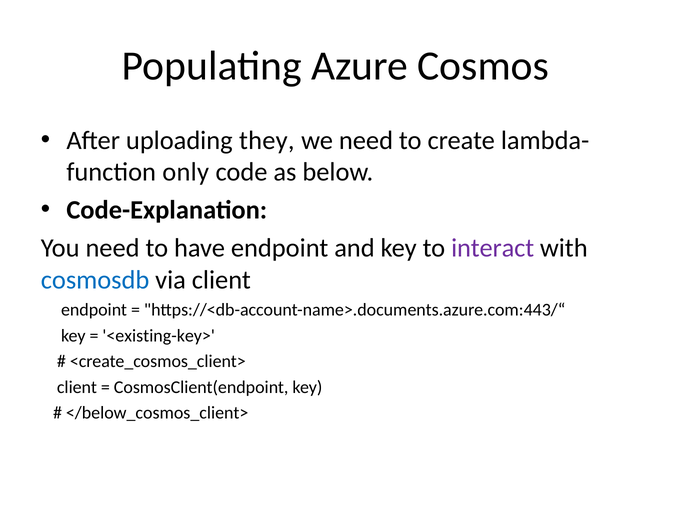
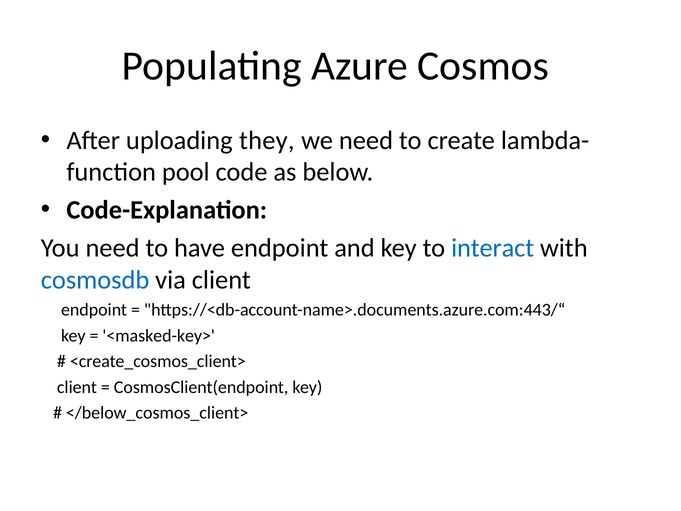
only: only -> pool
interact colour: purple -> blue
<existing-key>: <existing-key> -> <masked-key>
